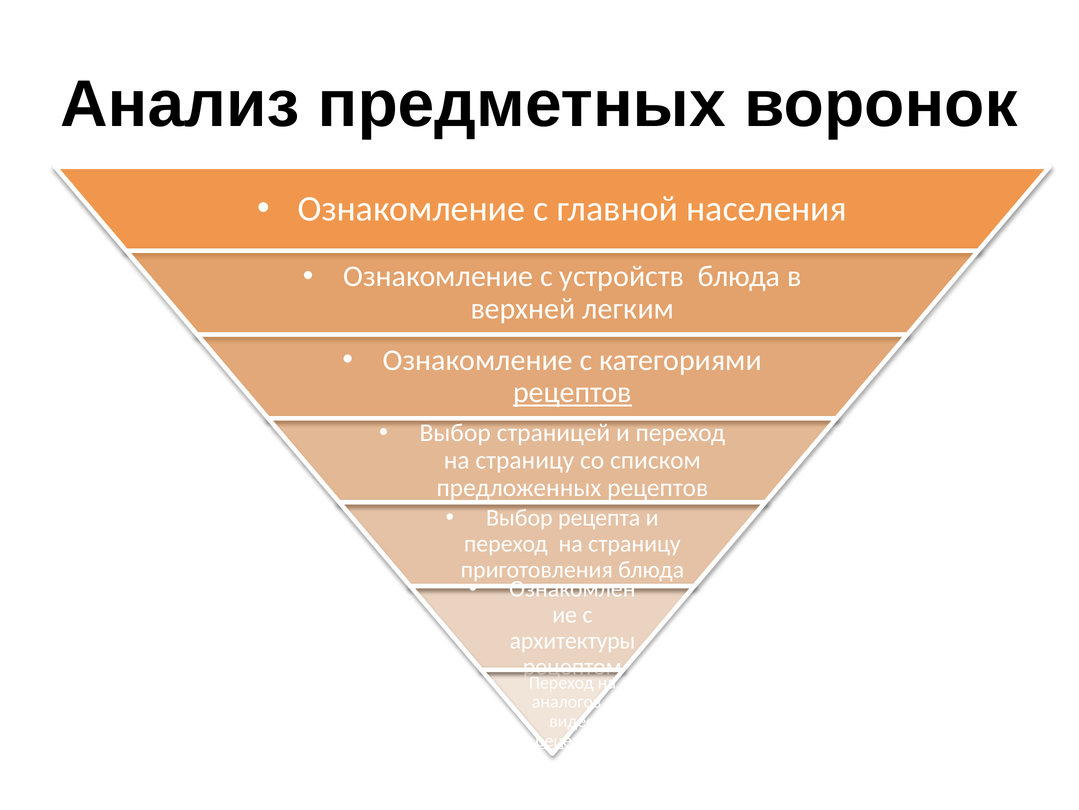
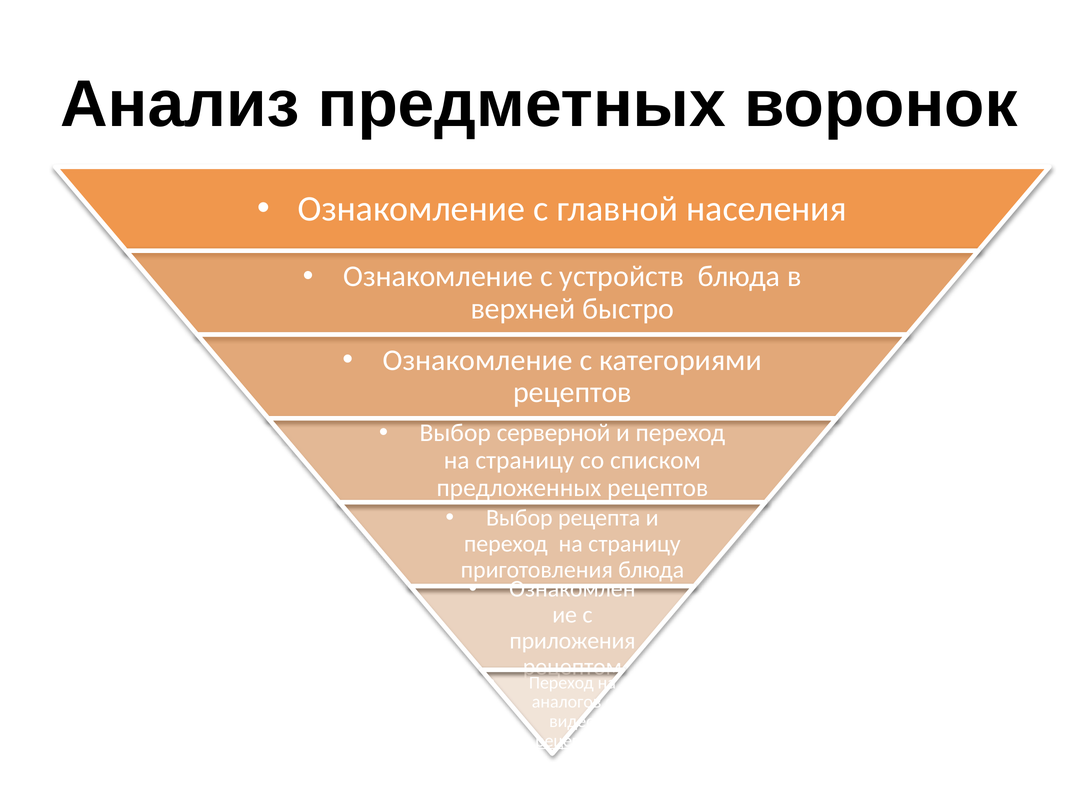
легким: легким -> быстро
рецептов at (572, 392) underline: present -> none
страницей: страницей -> серверной
архитектуры: архитектуры -> приложения
